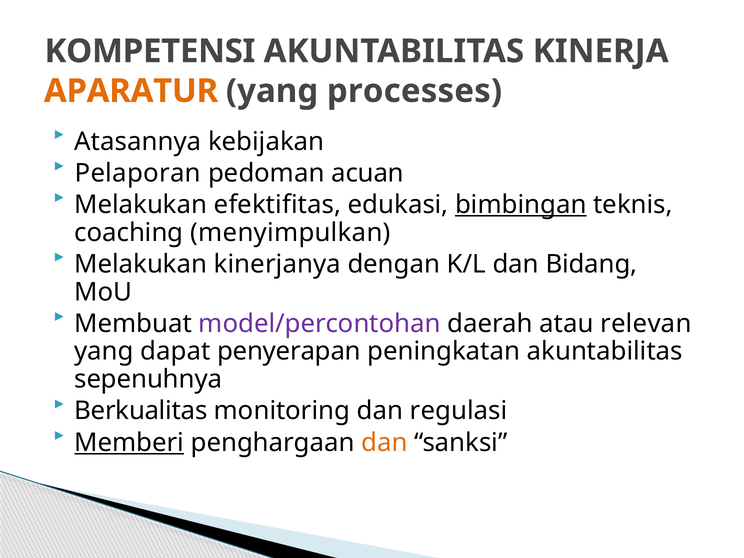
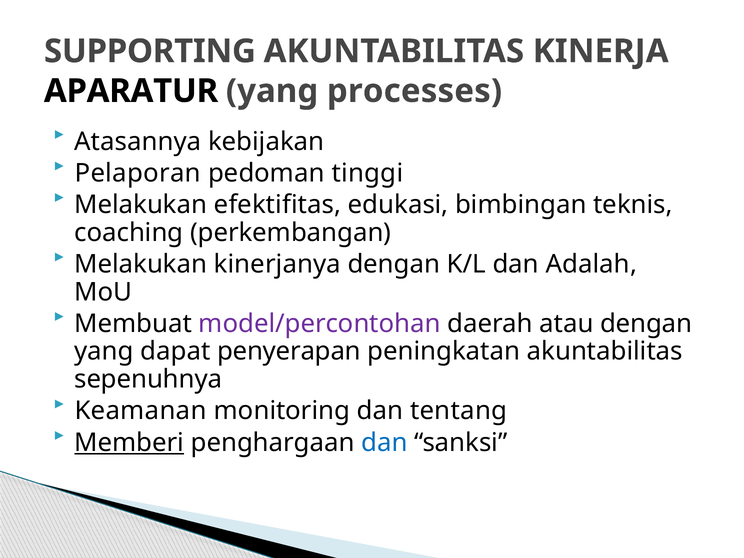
KOMPETENSI: KOMPETENSI -> SUPPORTING
APARATUR colour: orange -> black
acuan: acuan -> tinggi
bimbingan underline: present -> none
menyimpulkan: menyimpulkan -> perkembangan
Bidang: Bidang -> Adalah
atau relevan: relevan -> dengan
Berkualitas: Berkualitas -> Keamanan
regulasi: regulasi -> tentang
dan at (384, 443) colour: orange -> blue
